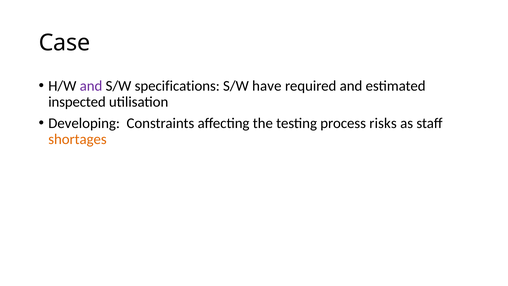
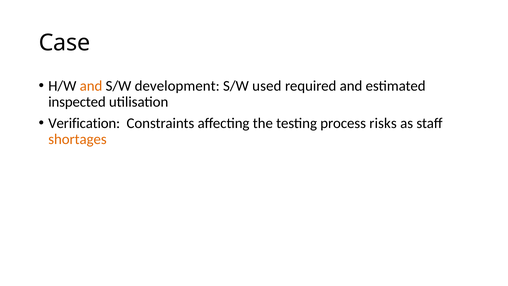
and at (91, 86) colour: purple -> orange
specifications: specifications -> development
have: have -> used
Developing: Developing -> Verification
